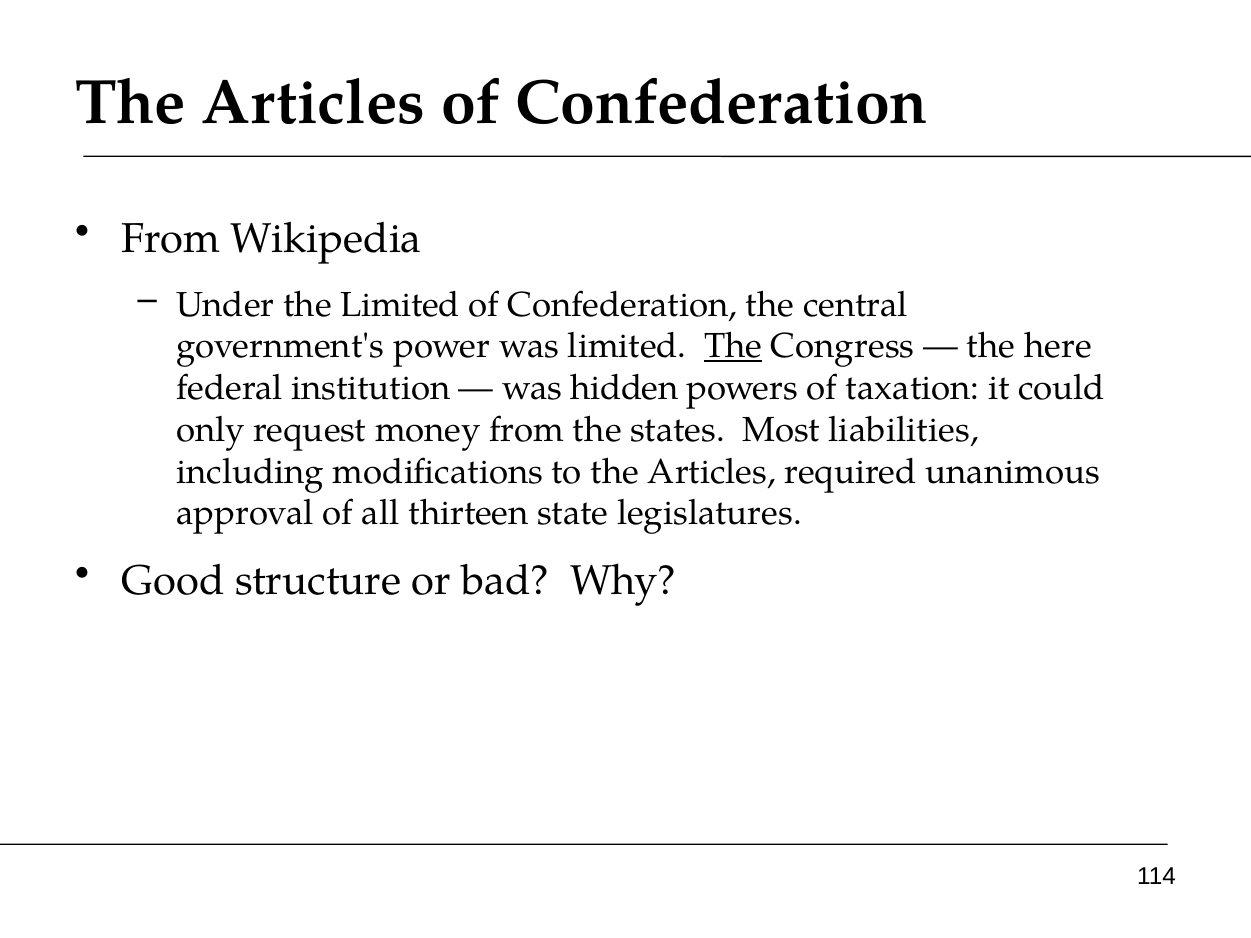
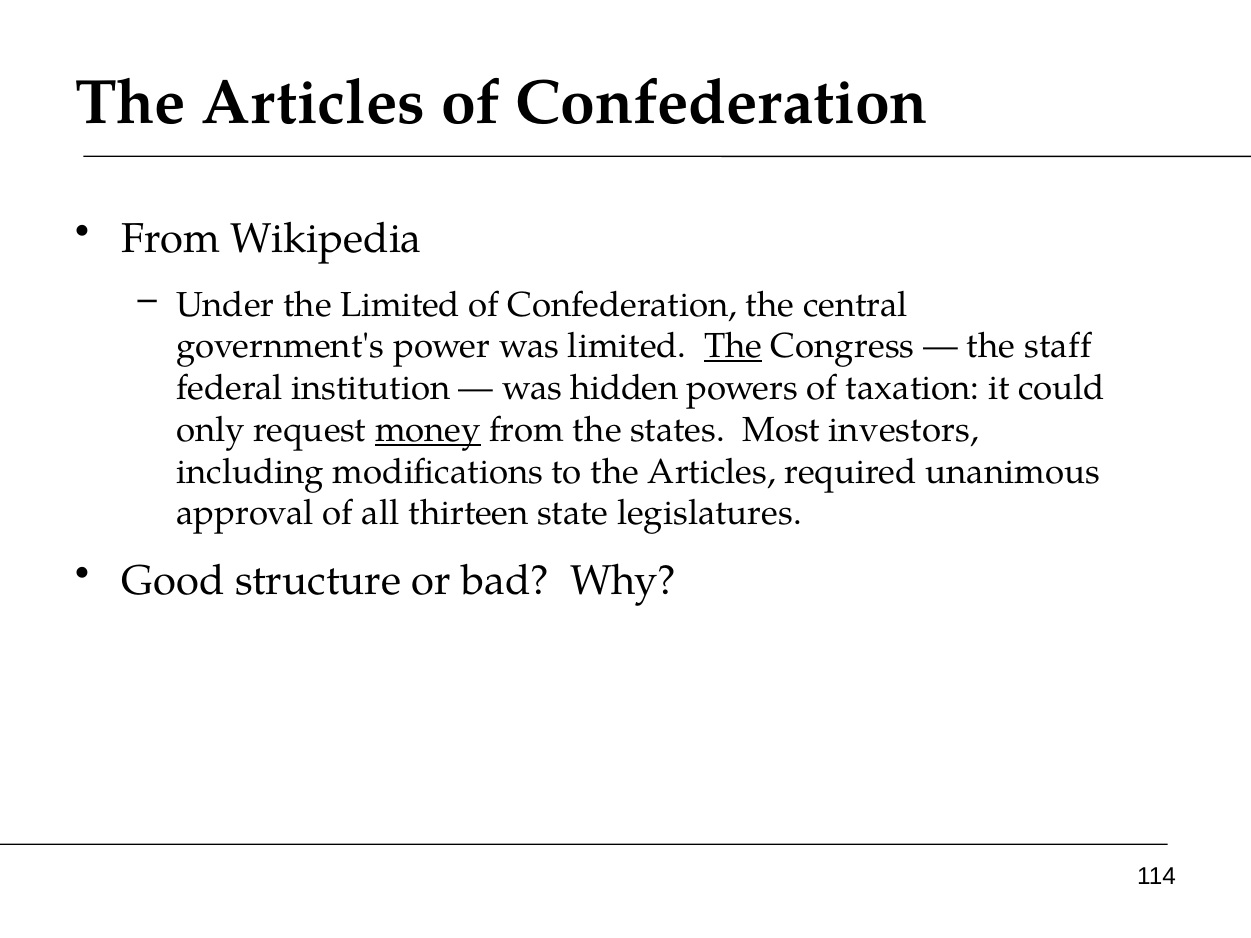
here: here -> staff
money underline: none -> present
liabilities: liabilities -> investors
